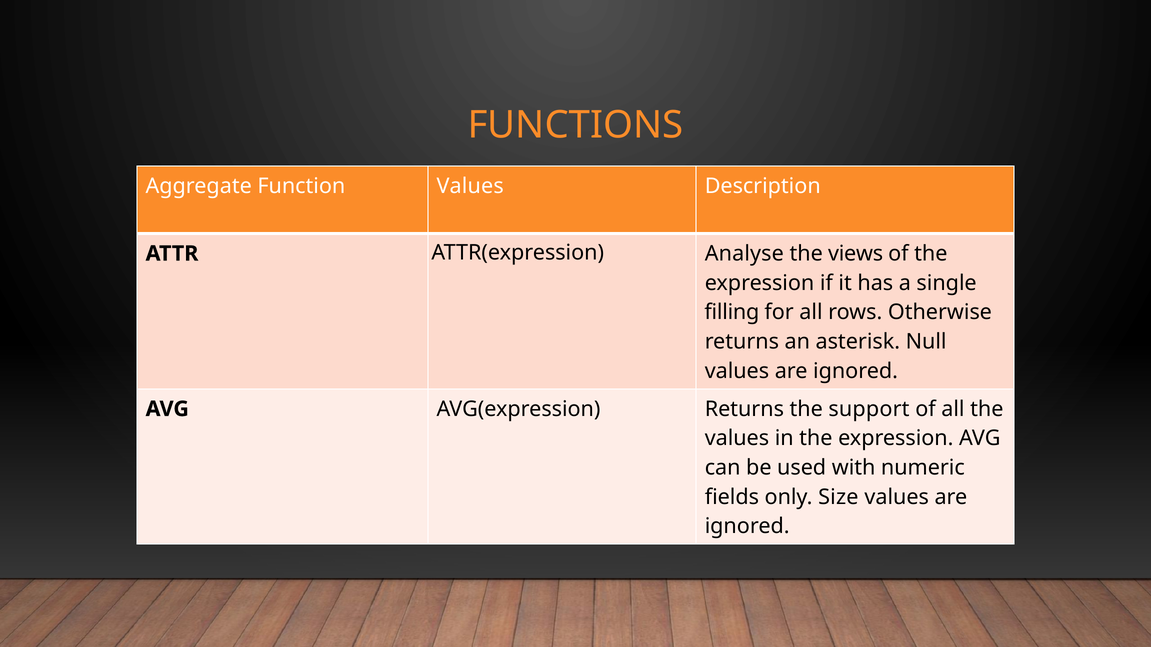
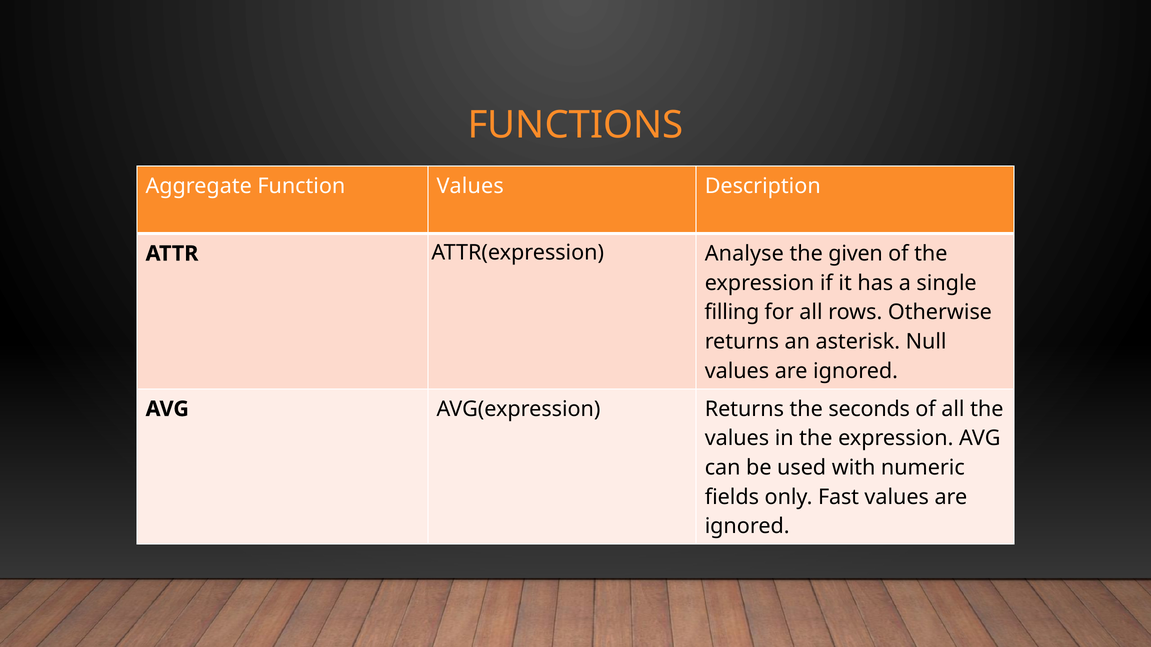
views: views -> given
support: support -> seconds
Size: Size -> Fast
